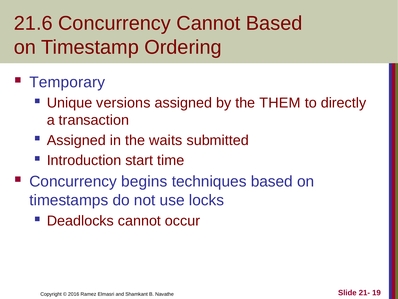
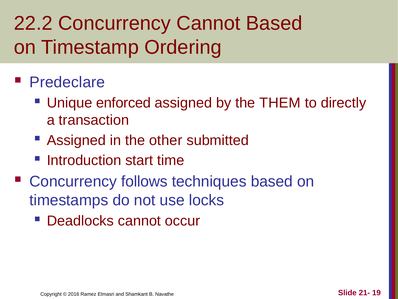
21.6: 21.6 -> 22.2
Temporary: Temporary -> Predeclare
versions: versions -> enforced
waits: waits -> other
begins: begins -> follows
